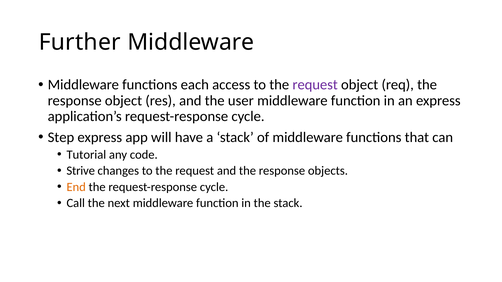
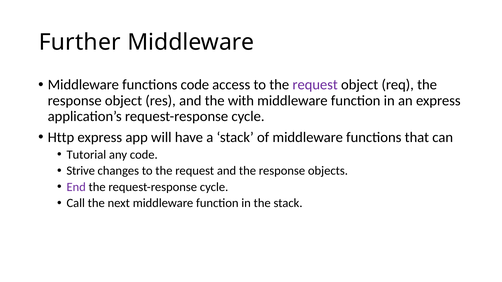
functions each: each -> code
user: user -> with
Step: Step -> Http
End colour: orange -> purple
